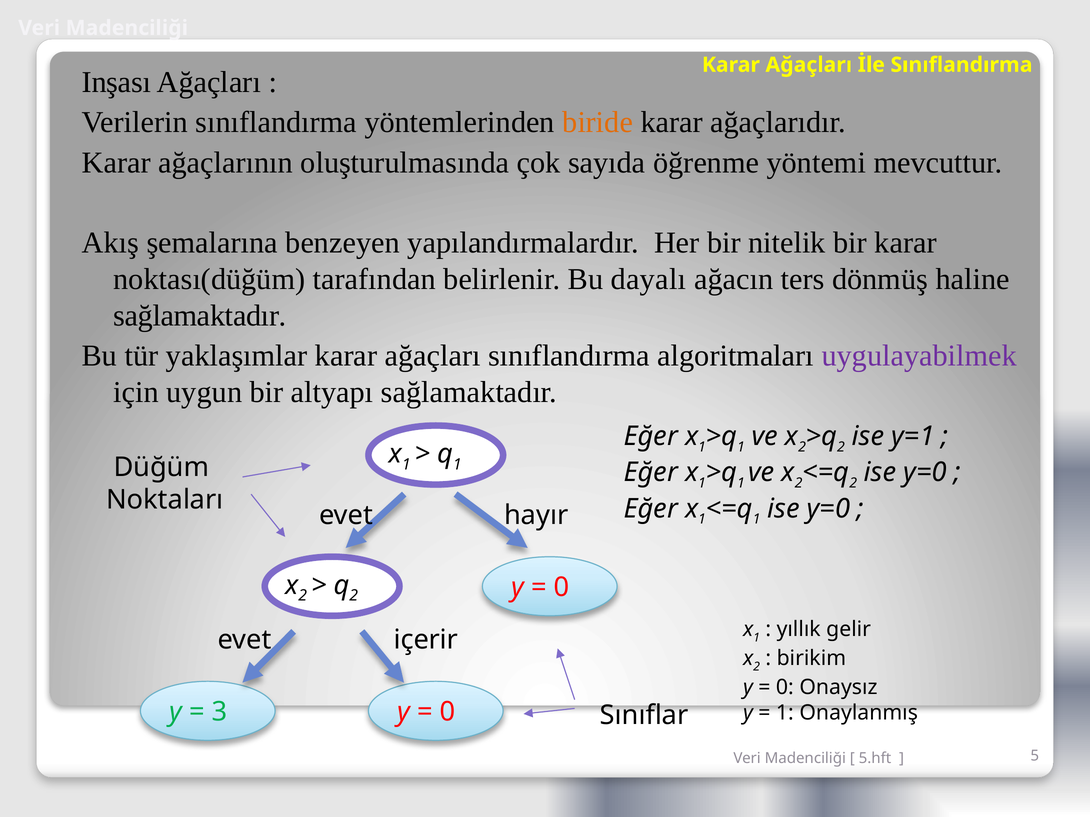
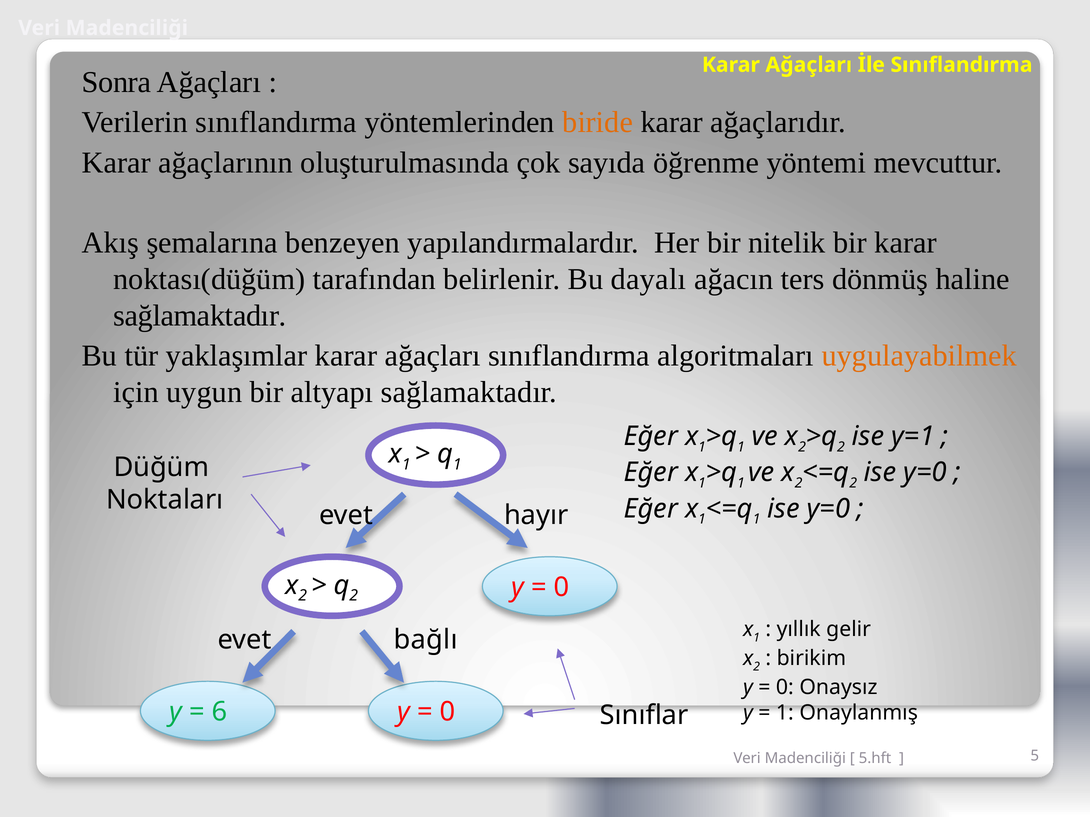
Inşası: Inşası -> Sonra
uygulayabilmek colour: purple -> orange
içerir: içerir -> bağlı
3: 3 -> 6
